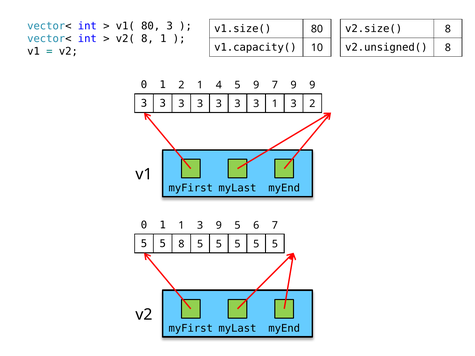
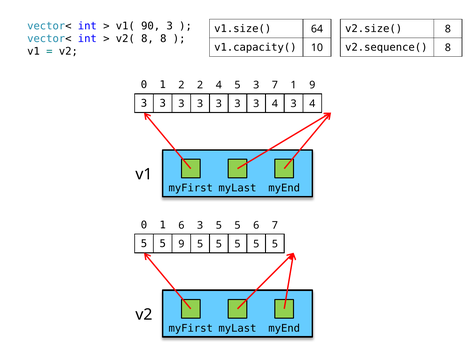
v1( 80: 80 -> 90
v1.size( 80: 80 -> 64
8 1: 1 -> 8
v2.unsigned(: v2.unsigned( -> v2.sequence(
2 1: 1 -> 2
5 9: 9 -> 3
7 9: 9 -> 1
3 3 1: 1 -> 4
2 at (312, 104): 2 -> 4
1 1: 1 -> 6
3 9: 9 -> 5
5 8: 8 -> 9
